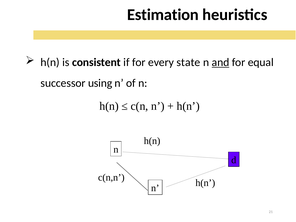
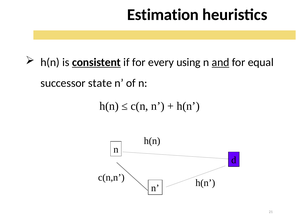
consistent underline: none -> present
state: state -> using
using: using -> state
